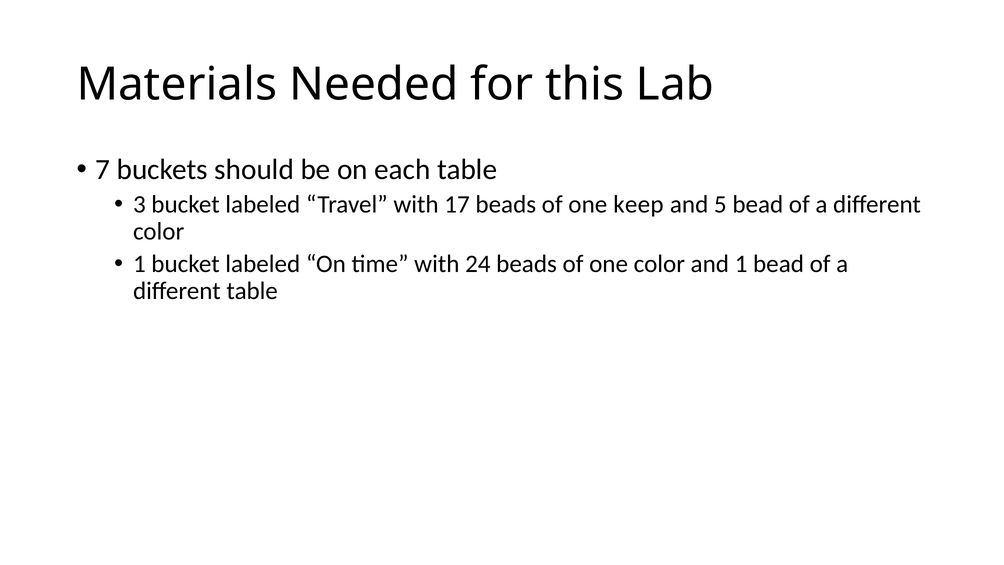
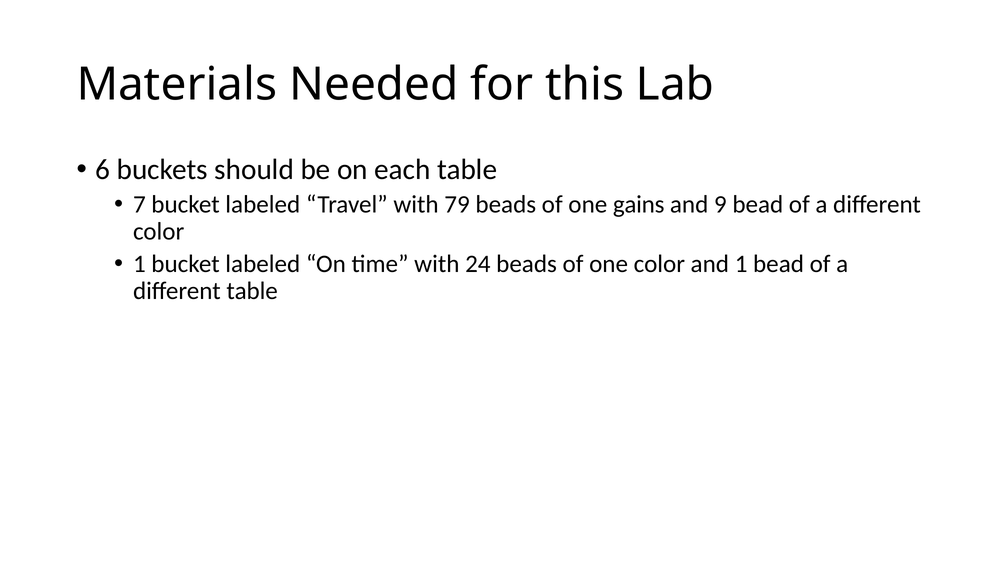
7: 7 -> 6
3: 3 -> 7
17: 17 -> 79
keep: keep -> gains
5: 5 -> 9
